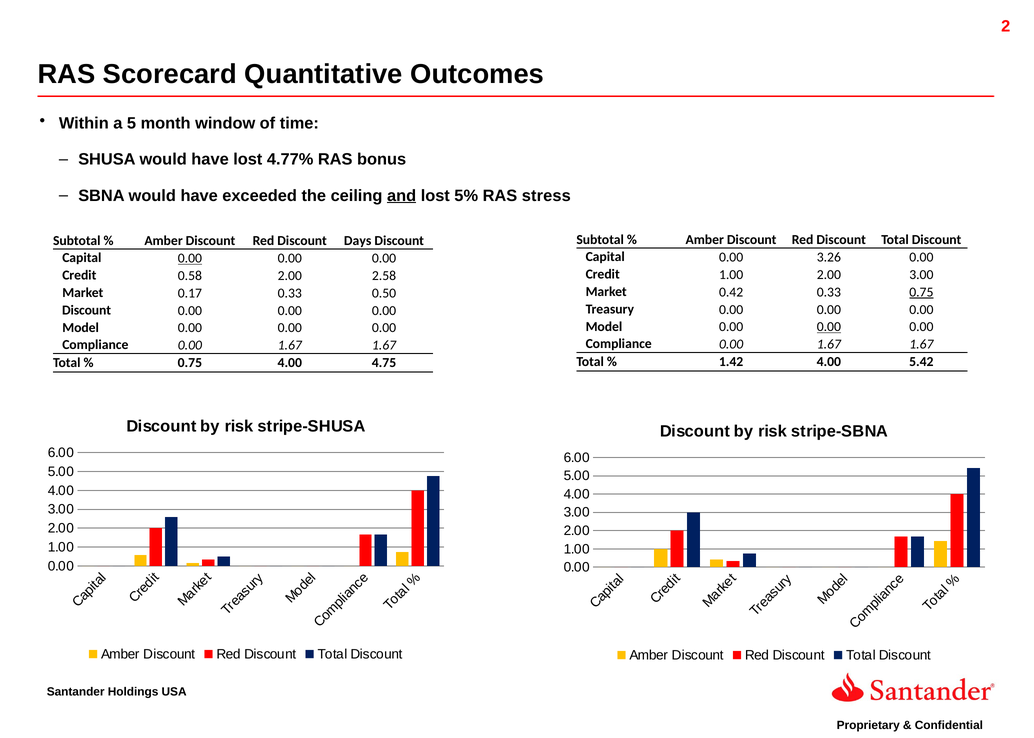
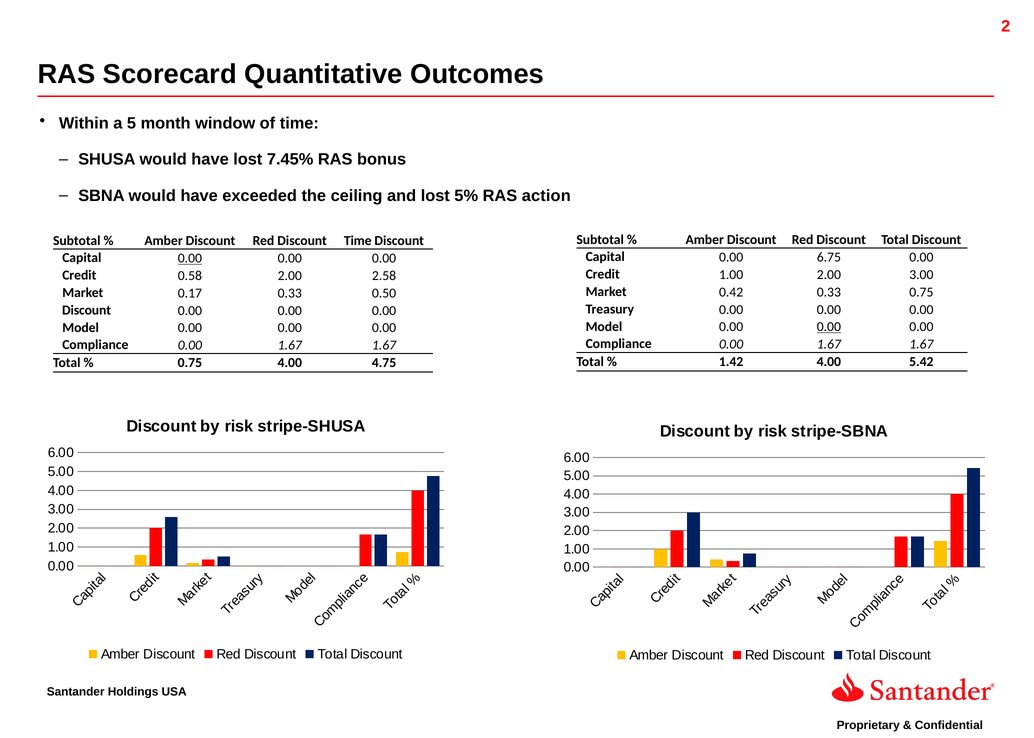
4.77%: 4.77% -> 7.45%
and underline: present -> none
stress: stress -> action
Discount Days: Days -> Time
3.26: 3.26 -> 6.75
0.75 at (921, 292) underline: present -> none
